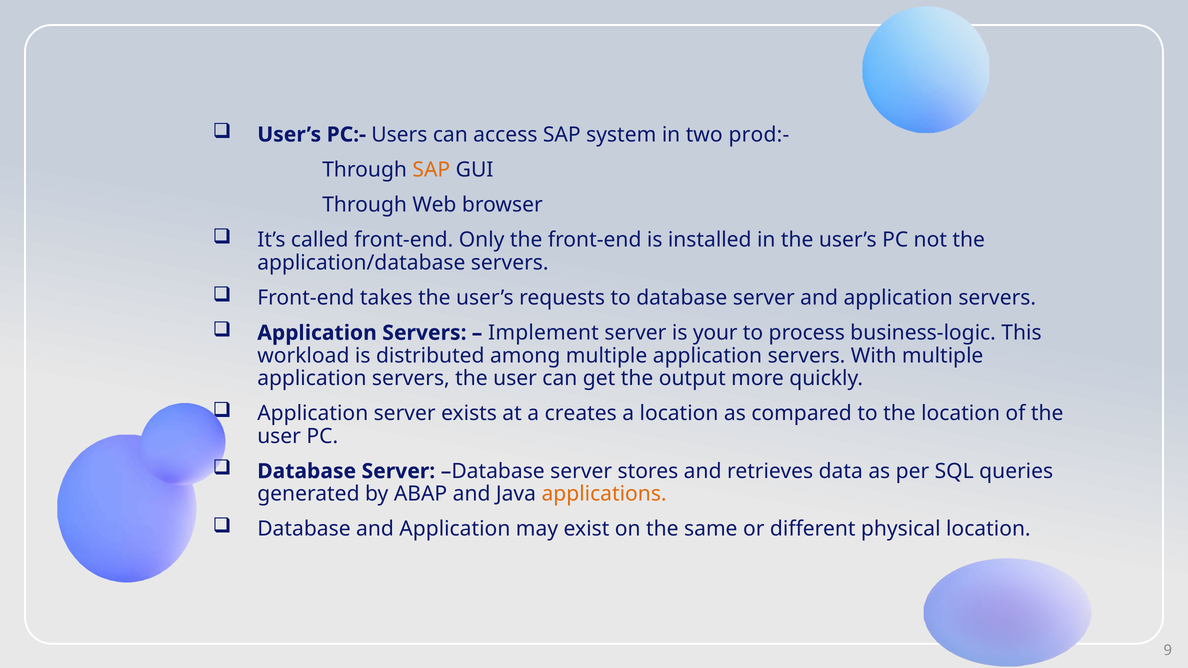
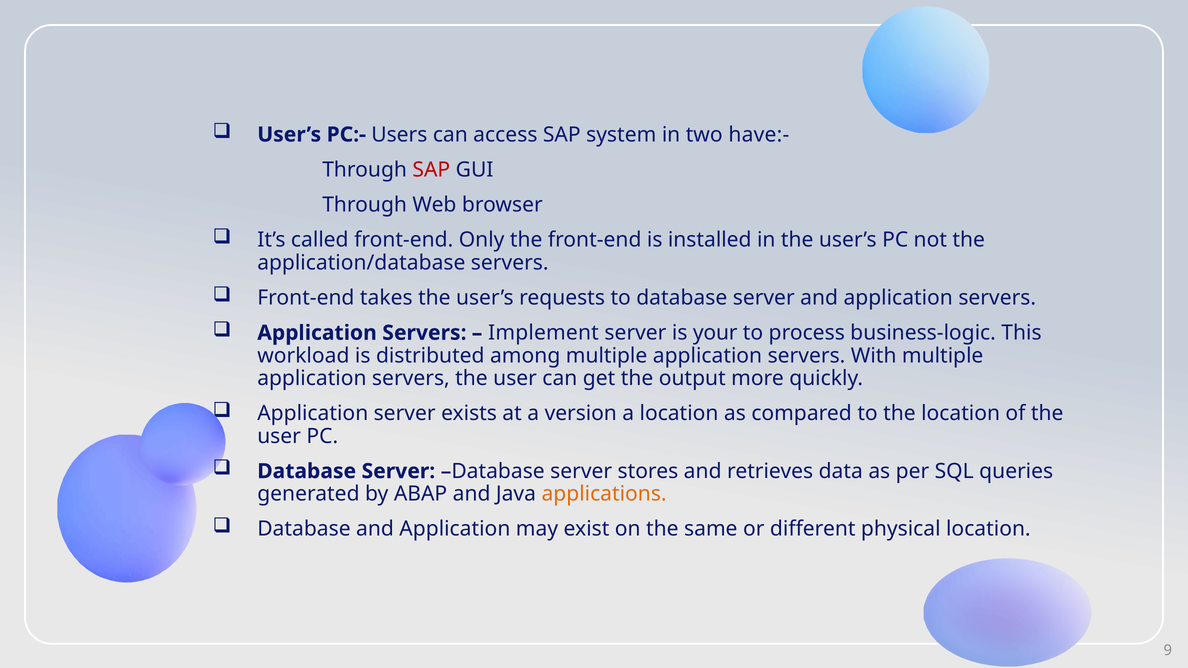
prod:-: prod:- -> have:-
SAP at (431, 170) colour: orange -> red
creates: creates -> version
